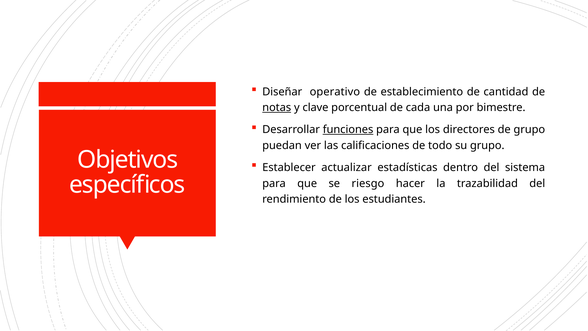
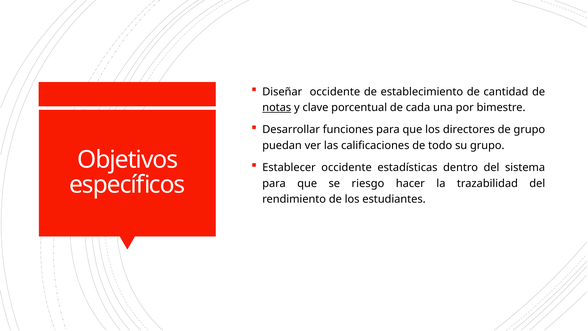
Diseñar operativo: operativo -> occidente
funciones underline: present -> none
Establecer actualizar: actualizar -> occidente
